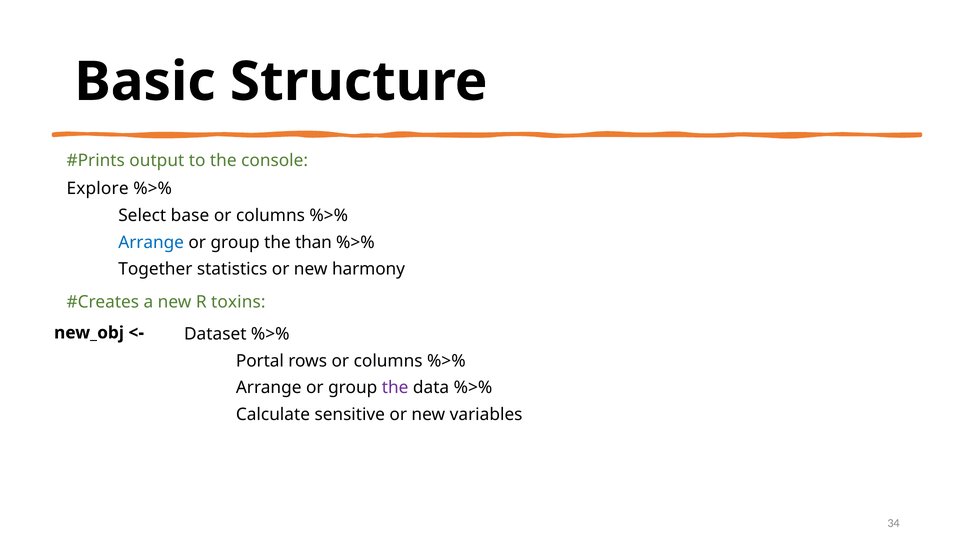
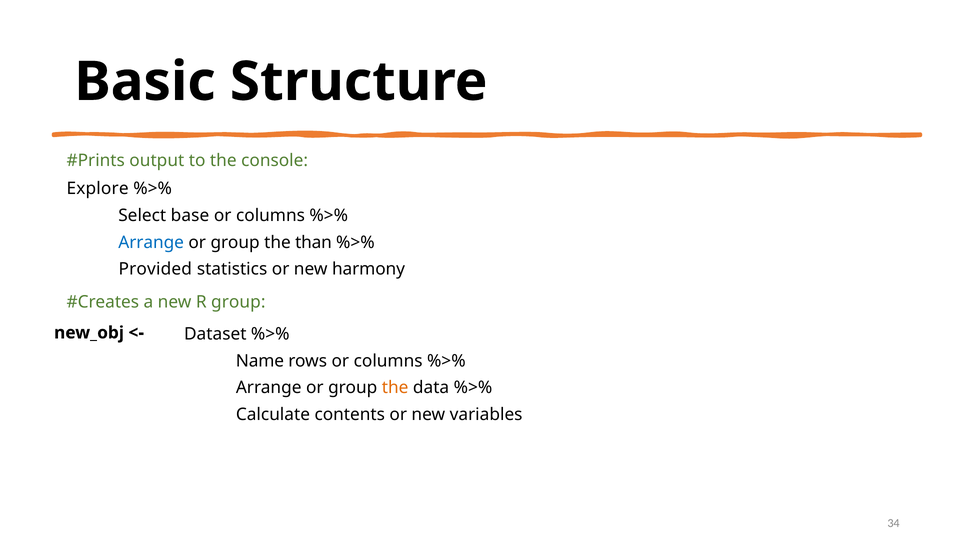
Together: Together -> Provided
R toxins: toxins -> group
Portal: Portal -> Name
the at (395, 388) colour: purple -> orange
sensitive: sensitive -> contents
